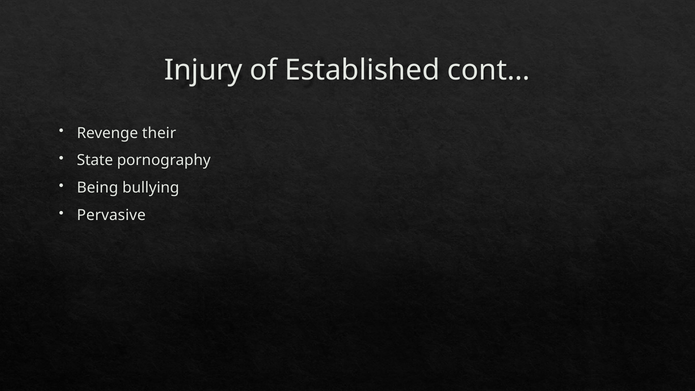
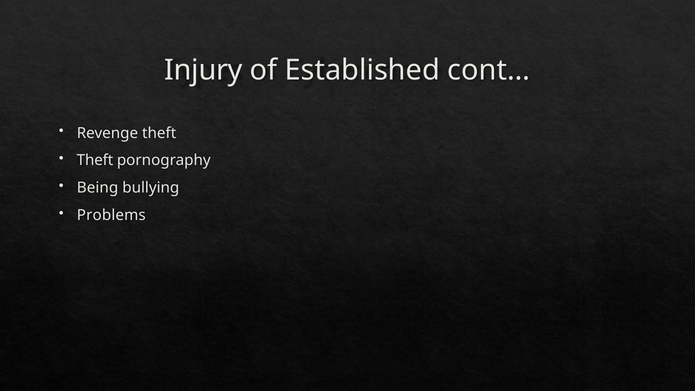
Revenge their: their -> theft
State at (95, 160): State -> Theft
Pervasive: Pervasive -> Problems
